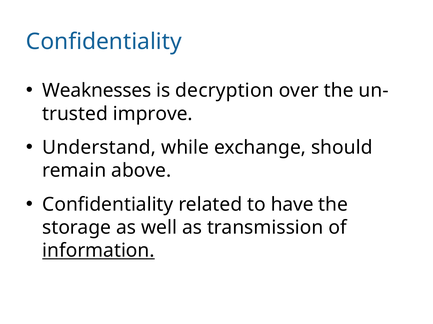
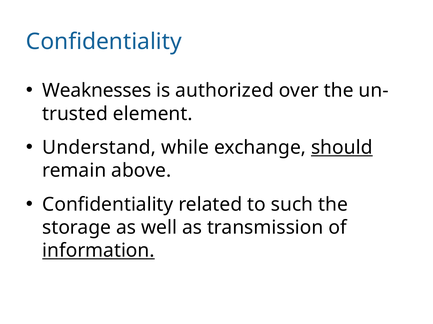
decryption: decryption -> authorized
improve: improve -> element
should underline: none -> present
have: have -> such
